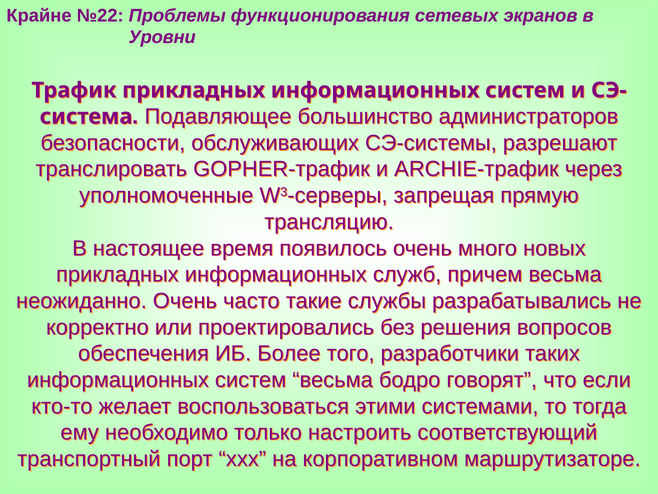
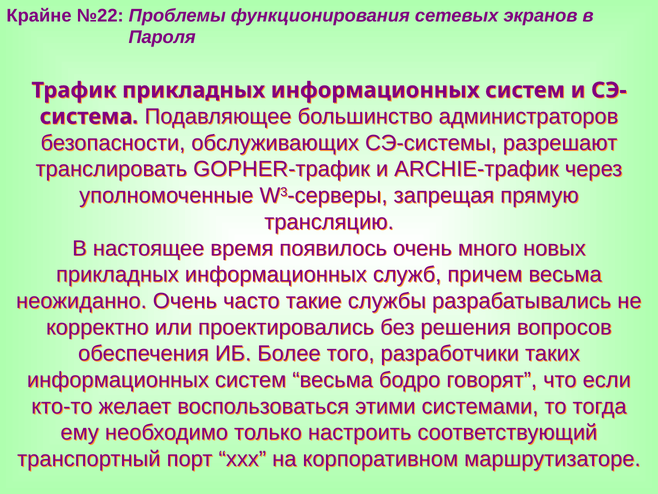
Уровни: Уровни -> Пароля
